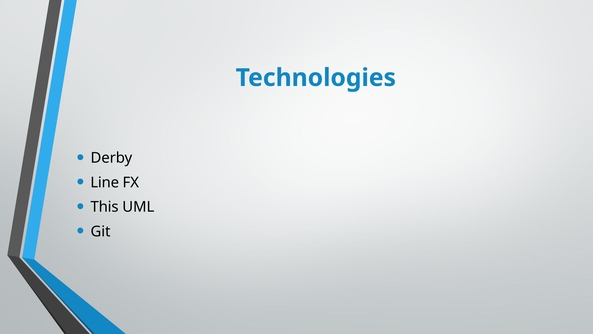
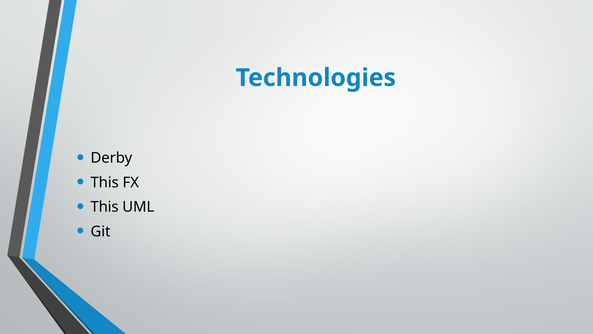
Line at (105, 182): Line -> This
